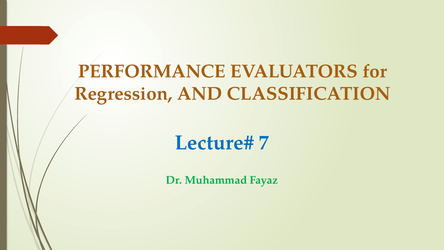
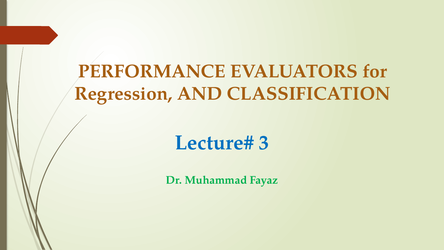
7: 7 -> 3
